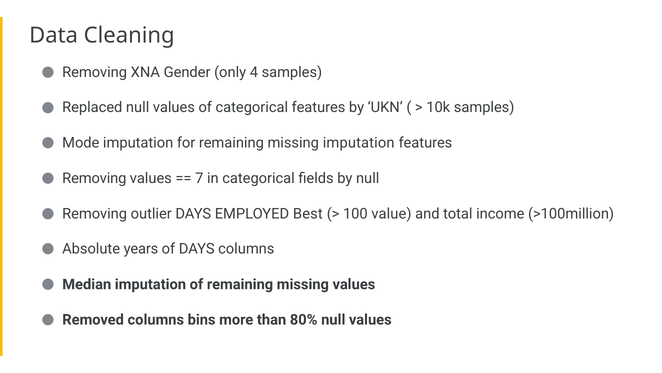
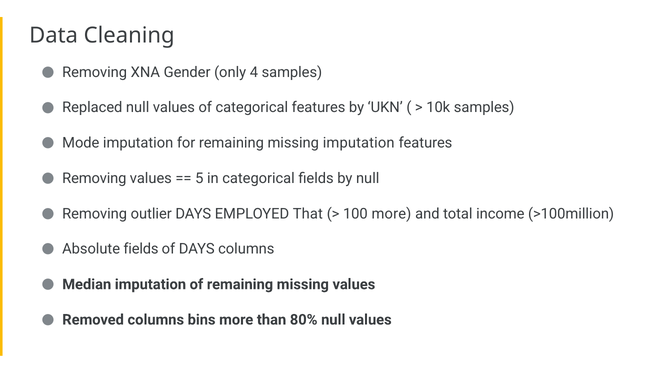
7: 7 -> 5
Best: Best -> That
100 value: value -> more
Absolute years: years -> fields
